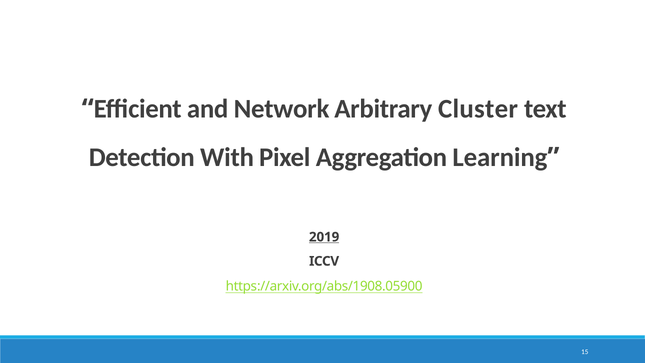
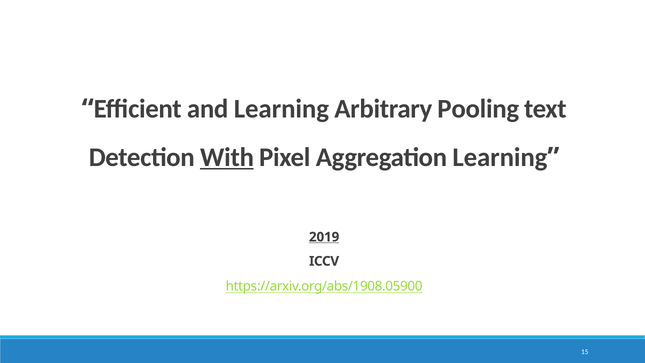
and Network: Network -> Learning
Cluster: Cluster -> Pooling
With underline: none -> present
